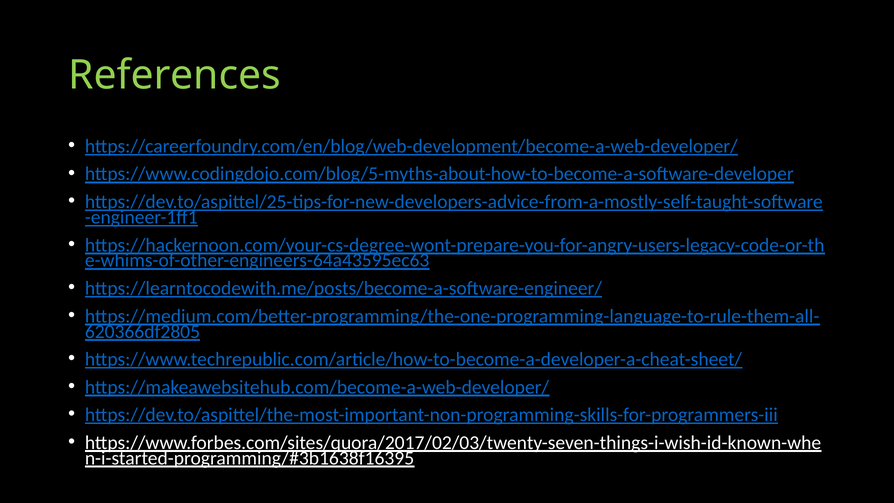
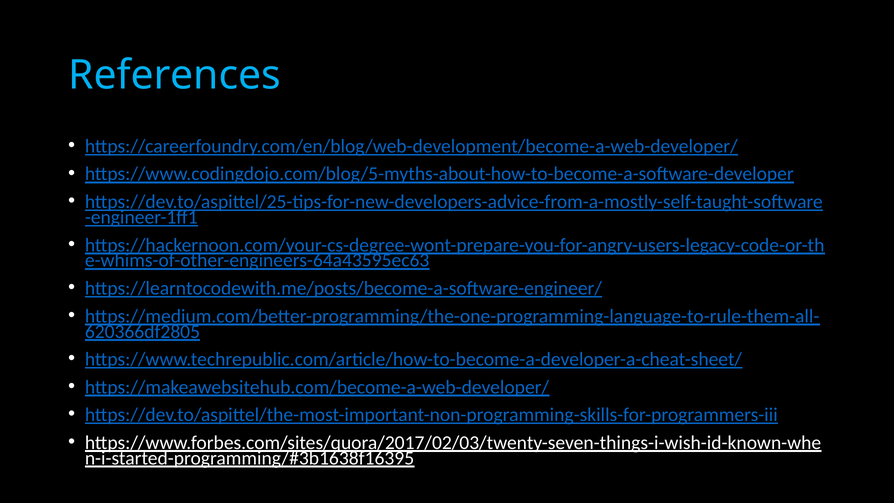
References colour: light green -> light blue
